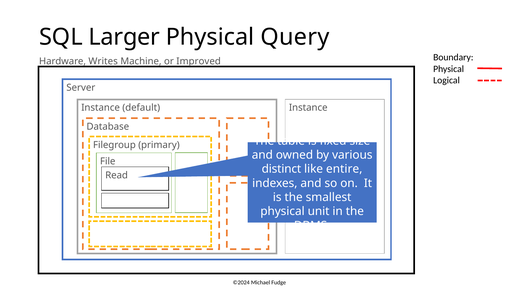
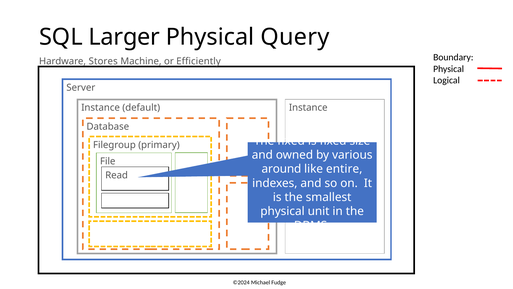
Writes: Writes -> Stores
Improved: Improved -> Efficiently
The table: table -> fixed
distinct: distinct -> around
